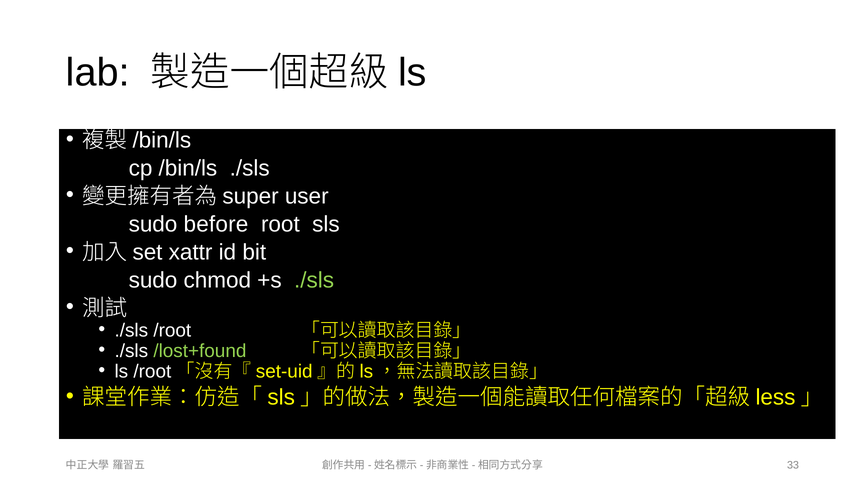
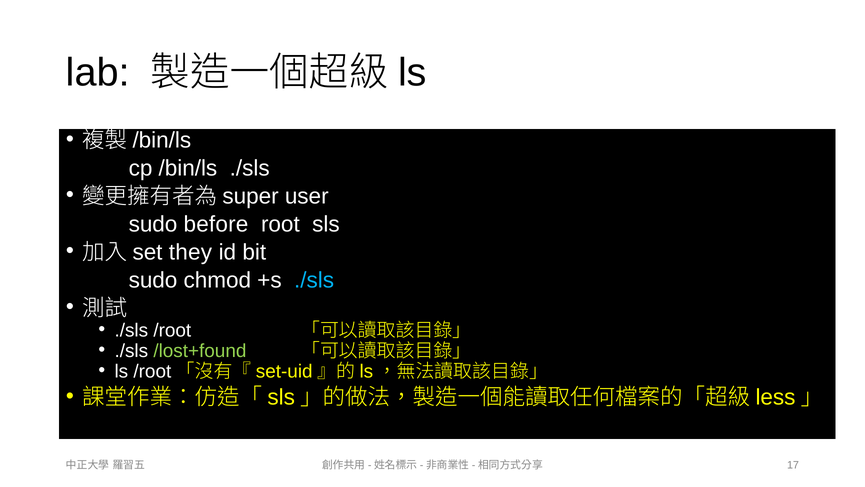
xattr: xattr -> they
./sls at (314, 280) colour: light green -> light blue
33: 33 -> 17
